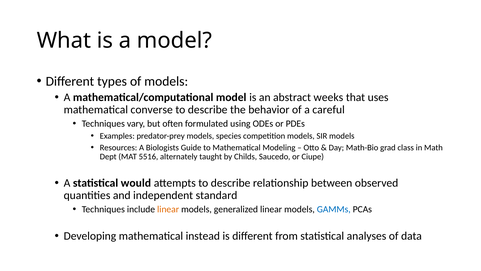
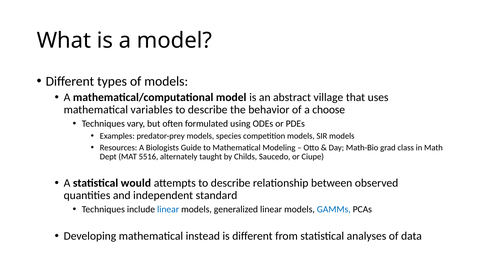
weeks: weeks -> village
converse: converse -> variables
careful: careful -> choose
linear at (168, 209) colour: orange -> blue
